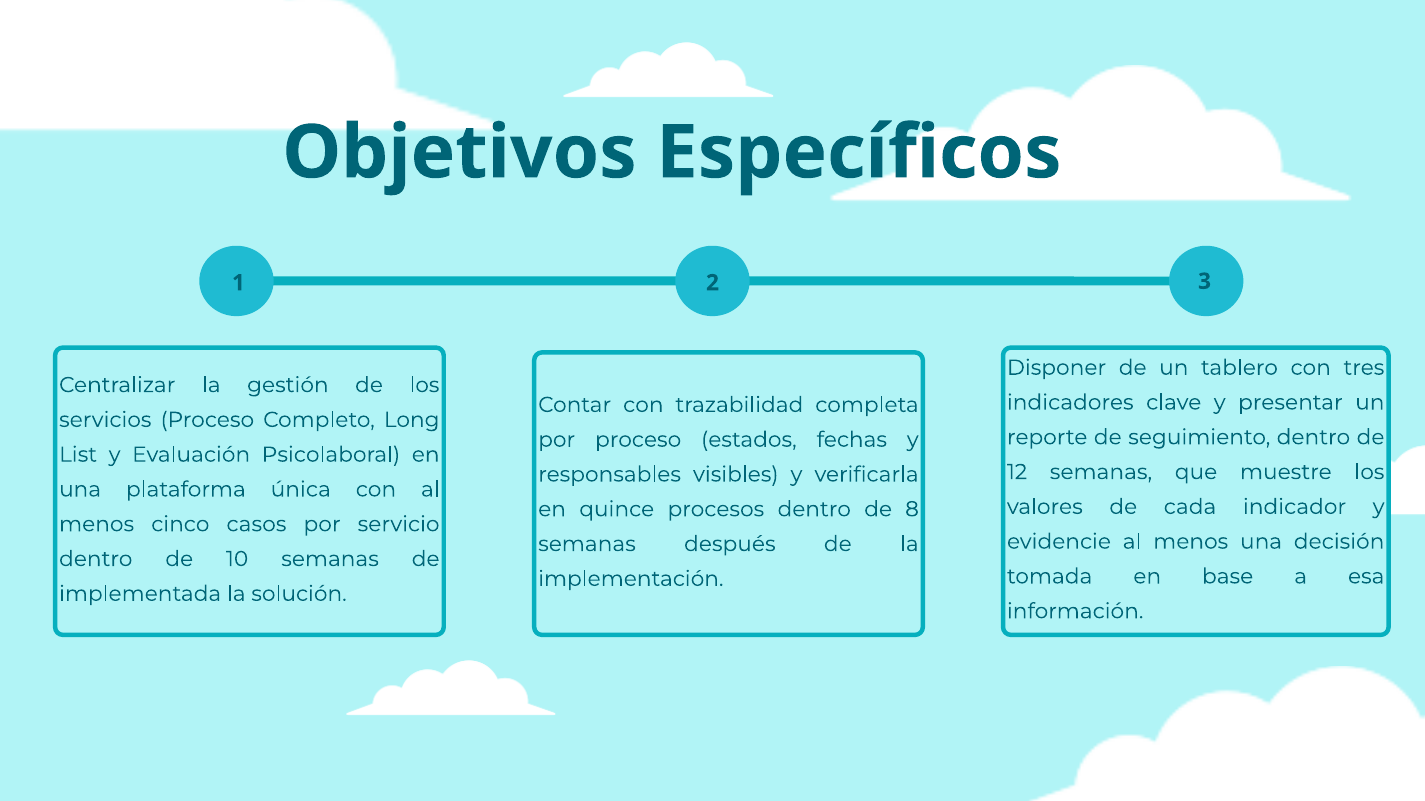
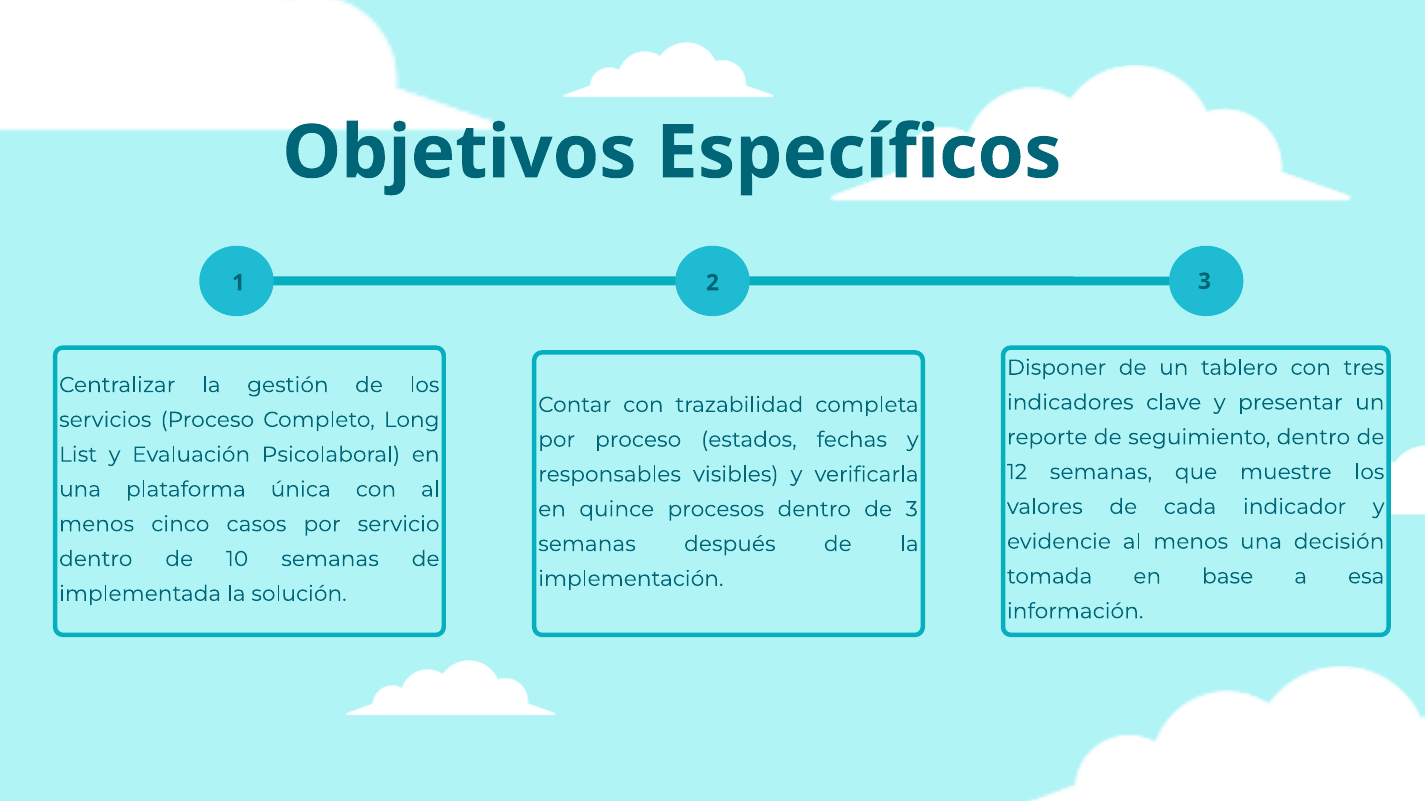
de 8: 8 -> 3
